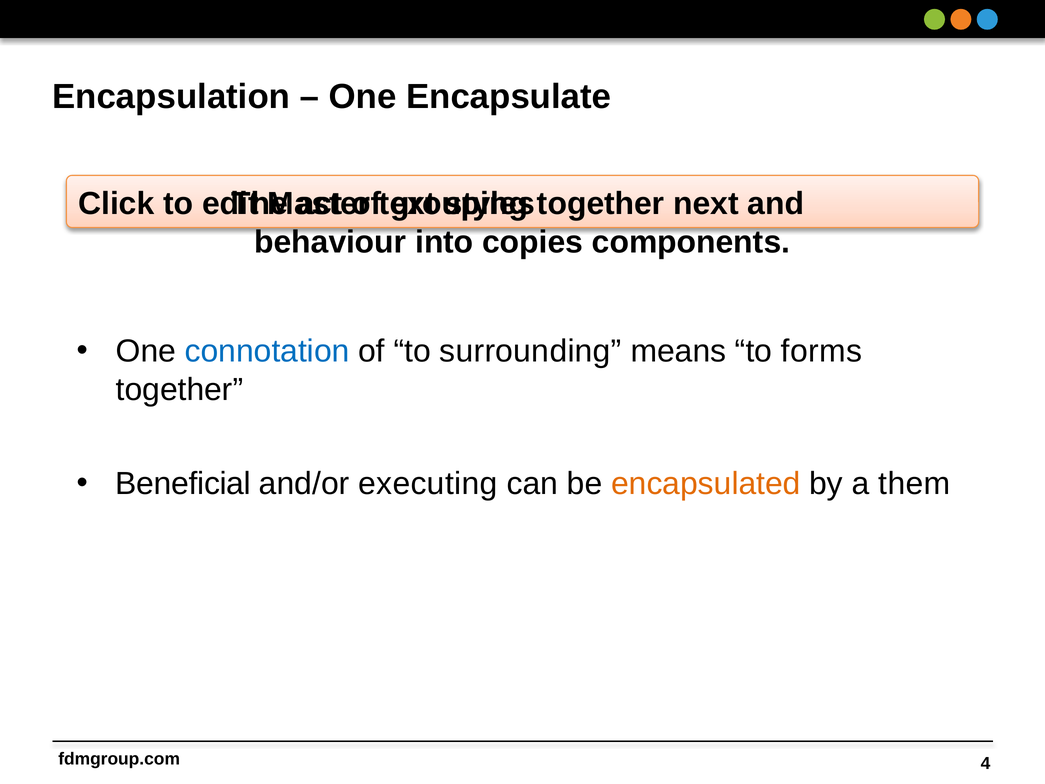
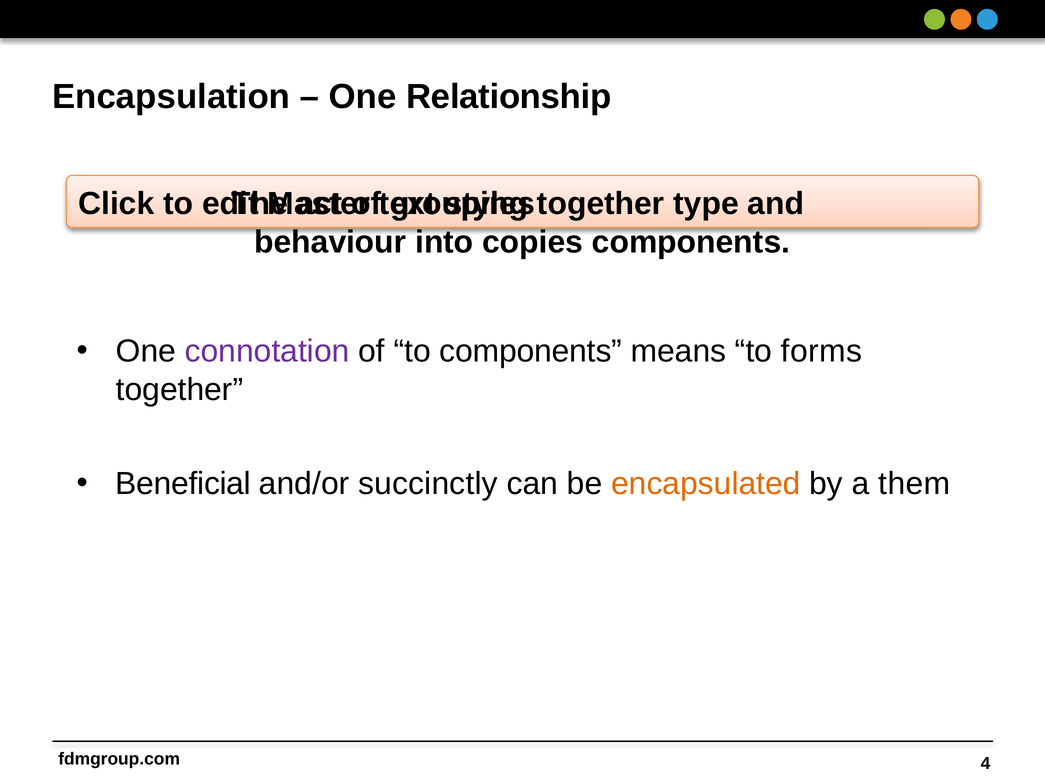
Encapsulate: Encapsulate -> Relationship
next: next -> type
connotation colour: blue -> purple
to surrounding: surrounding -> components
executing: executing -> succinctly
